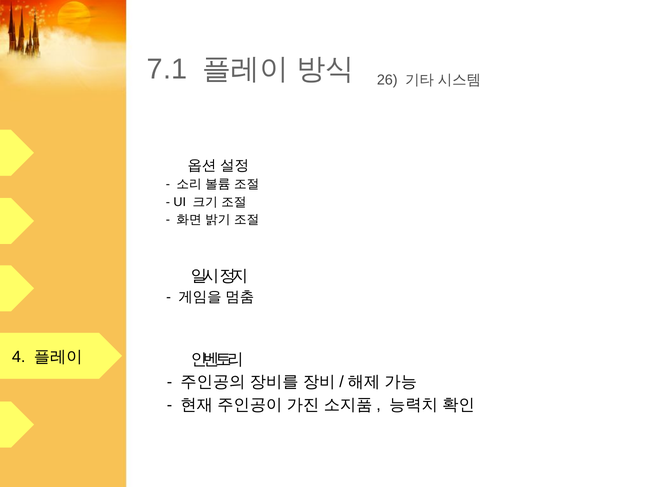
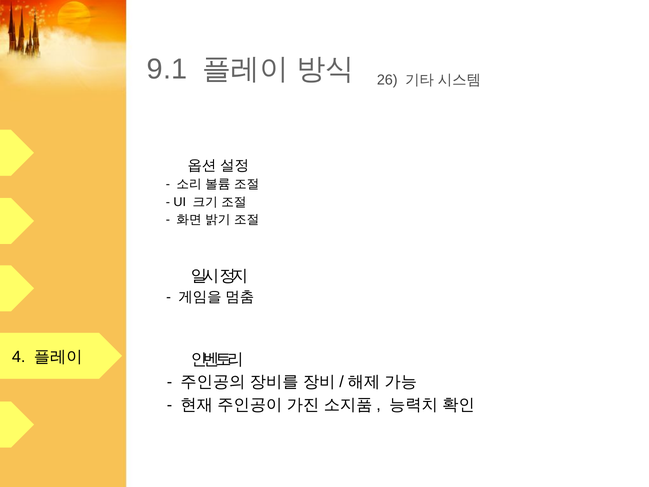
7.1: 7.1 -> 9.1
